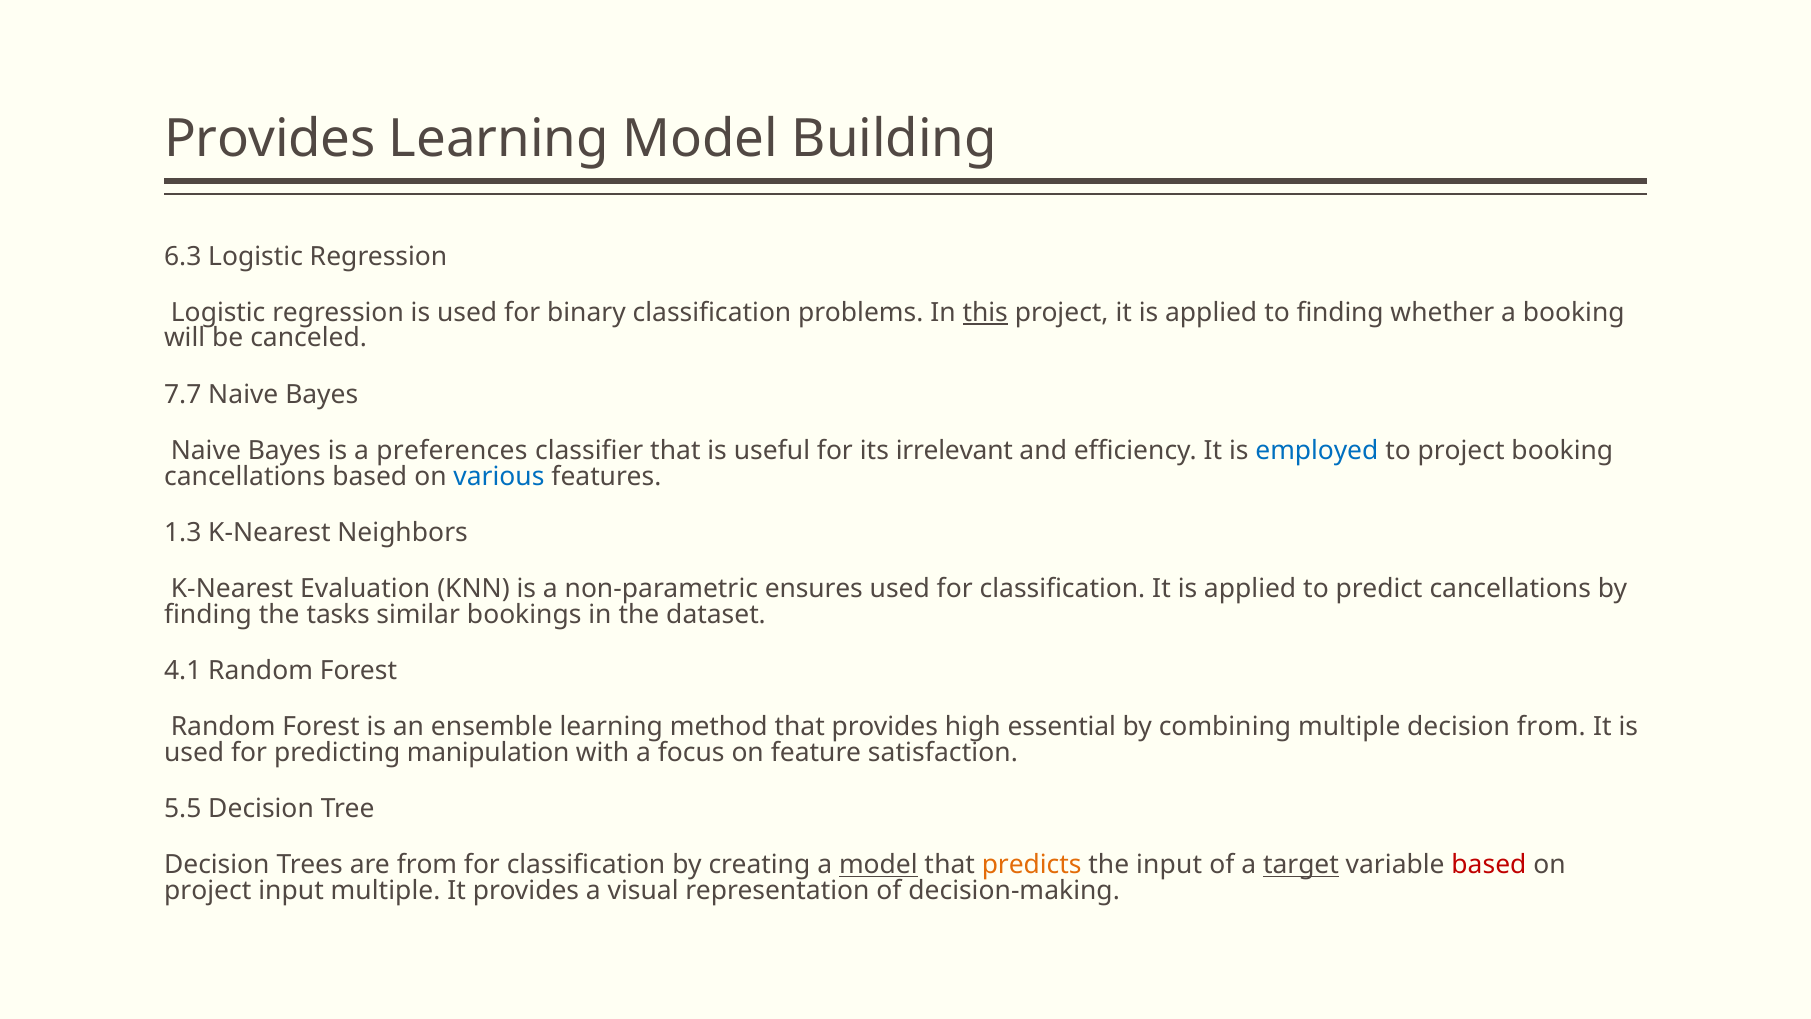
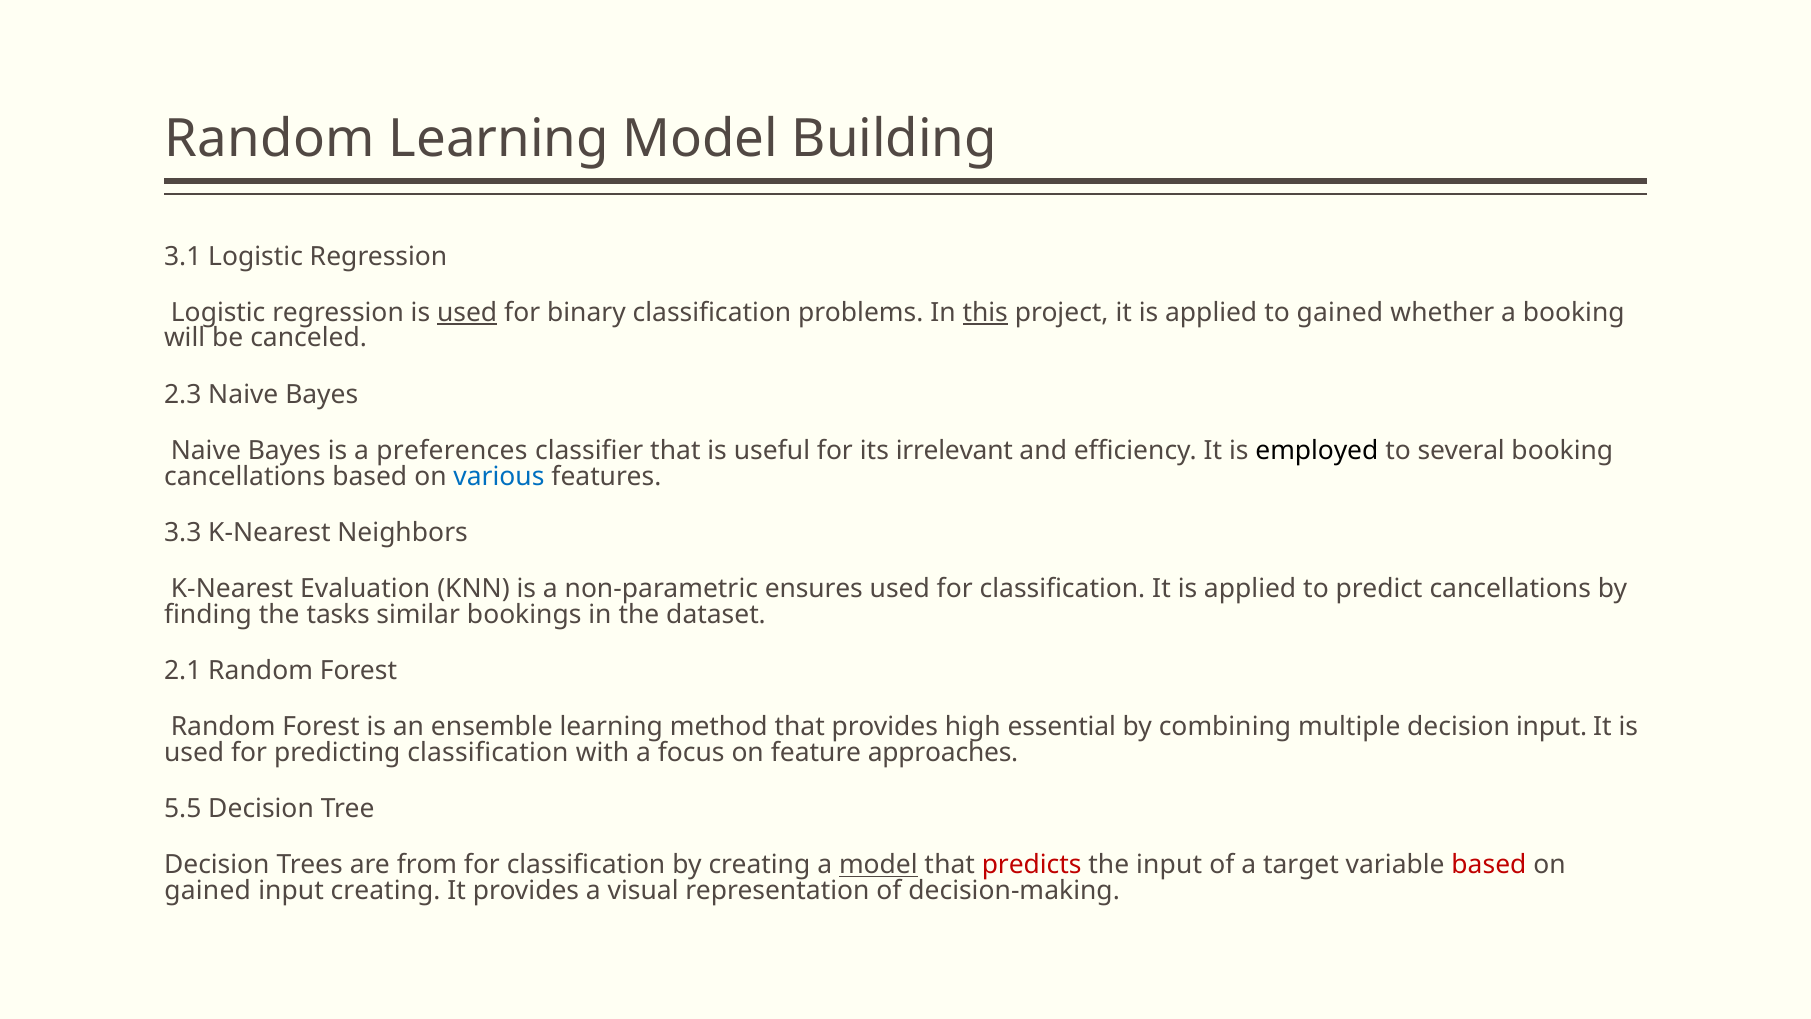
Provides at (270, 139): Provides -> Random
6.3: 6.3 -> 3.1
used at (467, 313) underline: none -> present
to finding: finding -> gained
7.7: 7.7 -> 2.3
employed colour: blue -> black
to project: project -> several
1.3: 1.3 -> 3.3
4.1: 4.1 -> 2.1
decision from: from -> input
predicting manipulation: manipulation -> classification
satisfaction: satisfaction -> approaches
predicts colour: orange -> red
target underline: present -> none
project at (208, 890): project -> gained
input multiple: multiple -> creating
